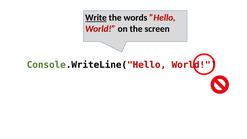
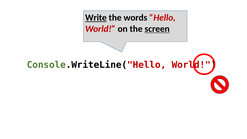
screen underline: none -> present
